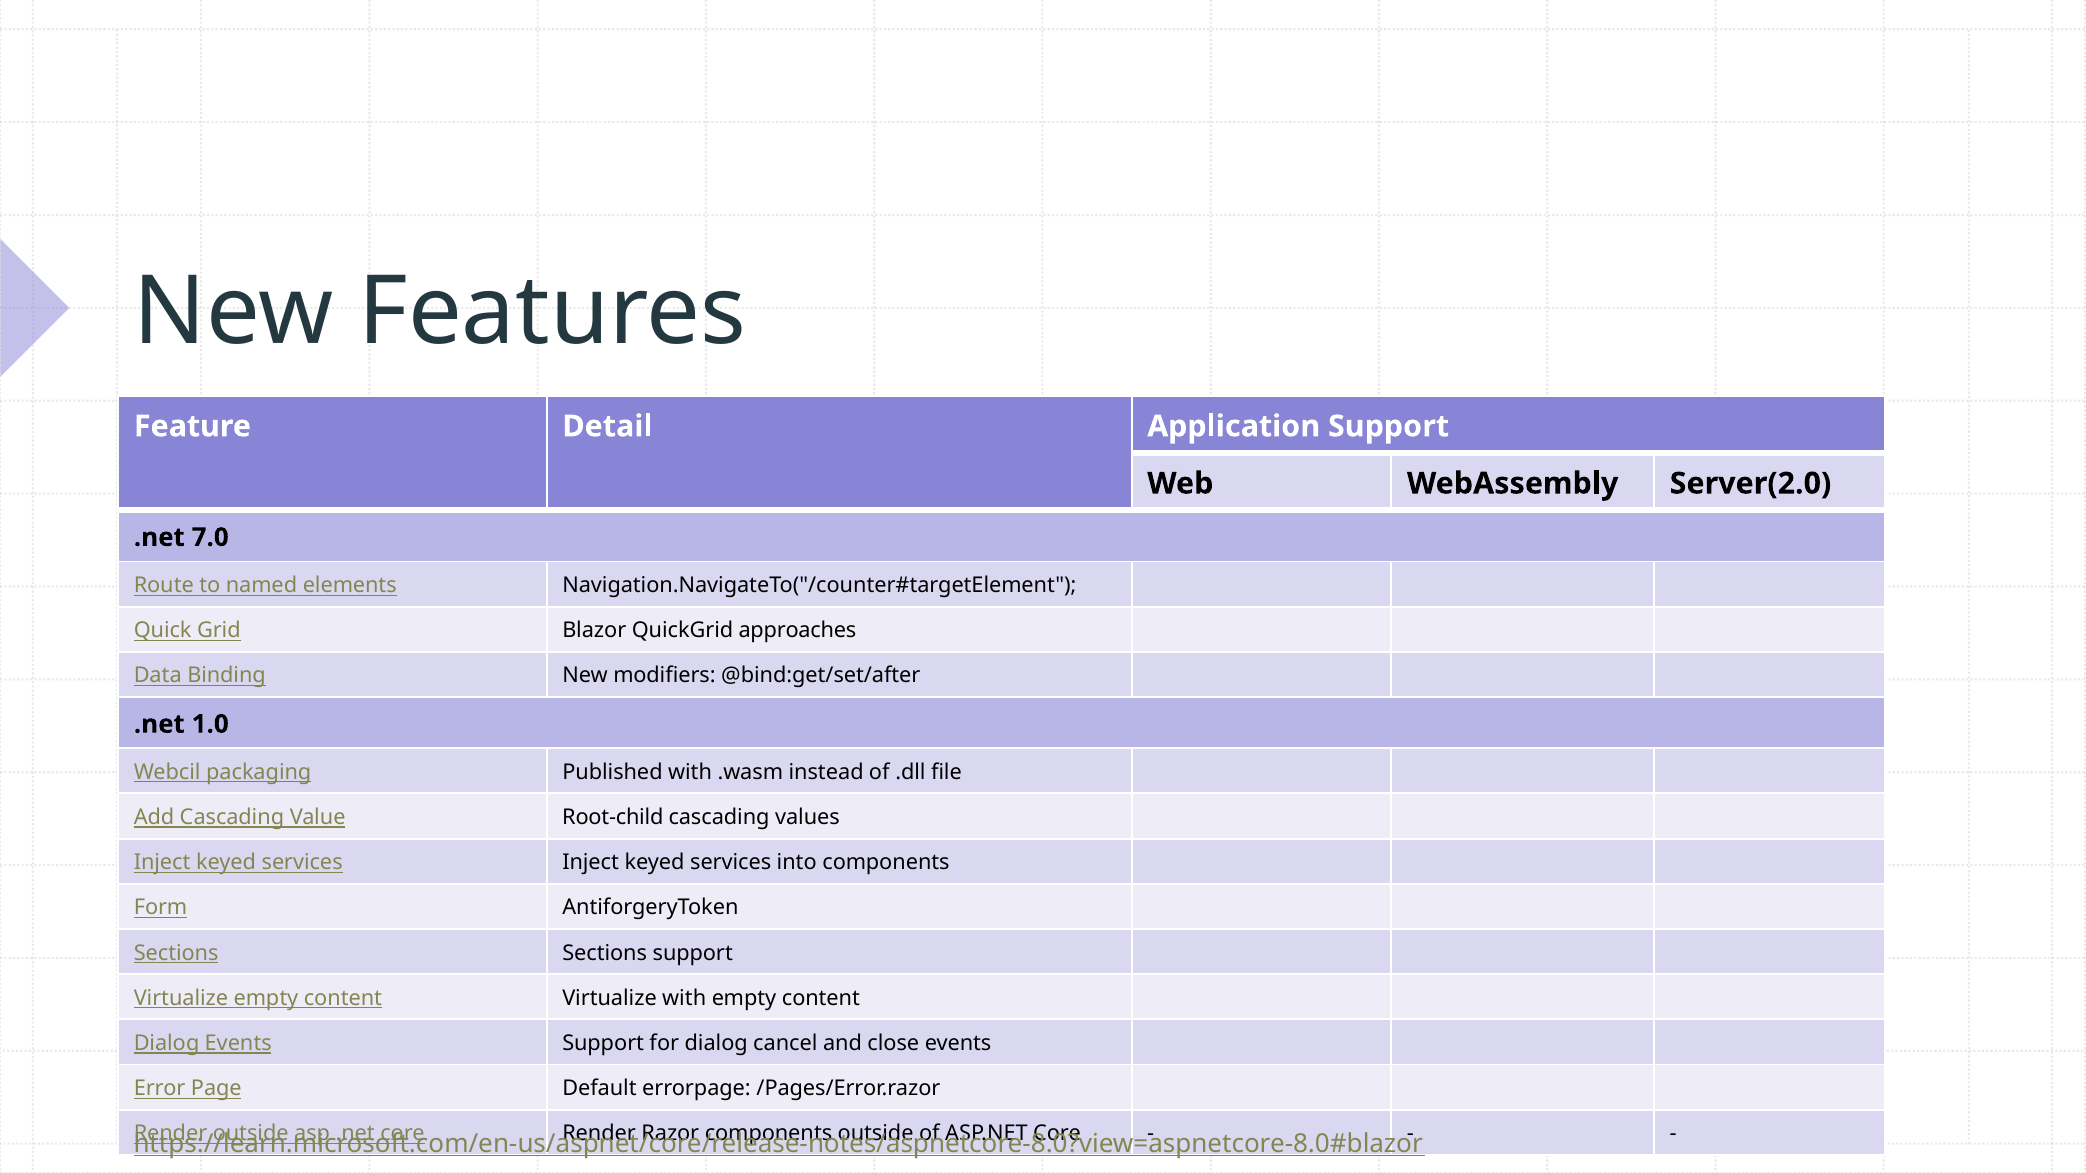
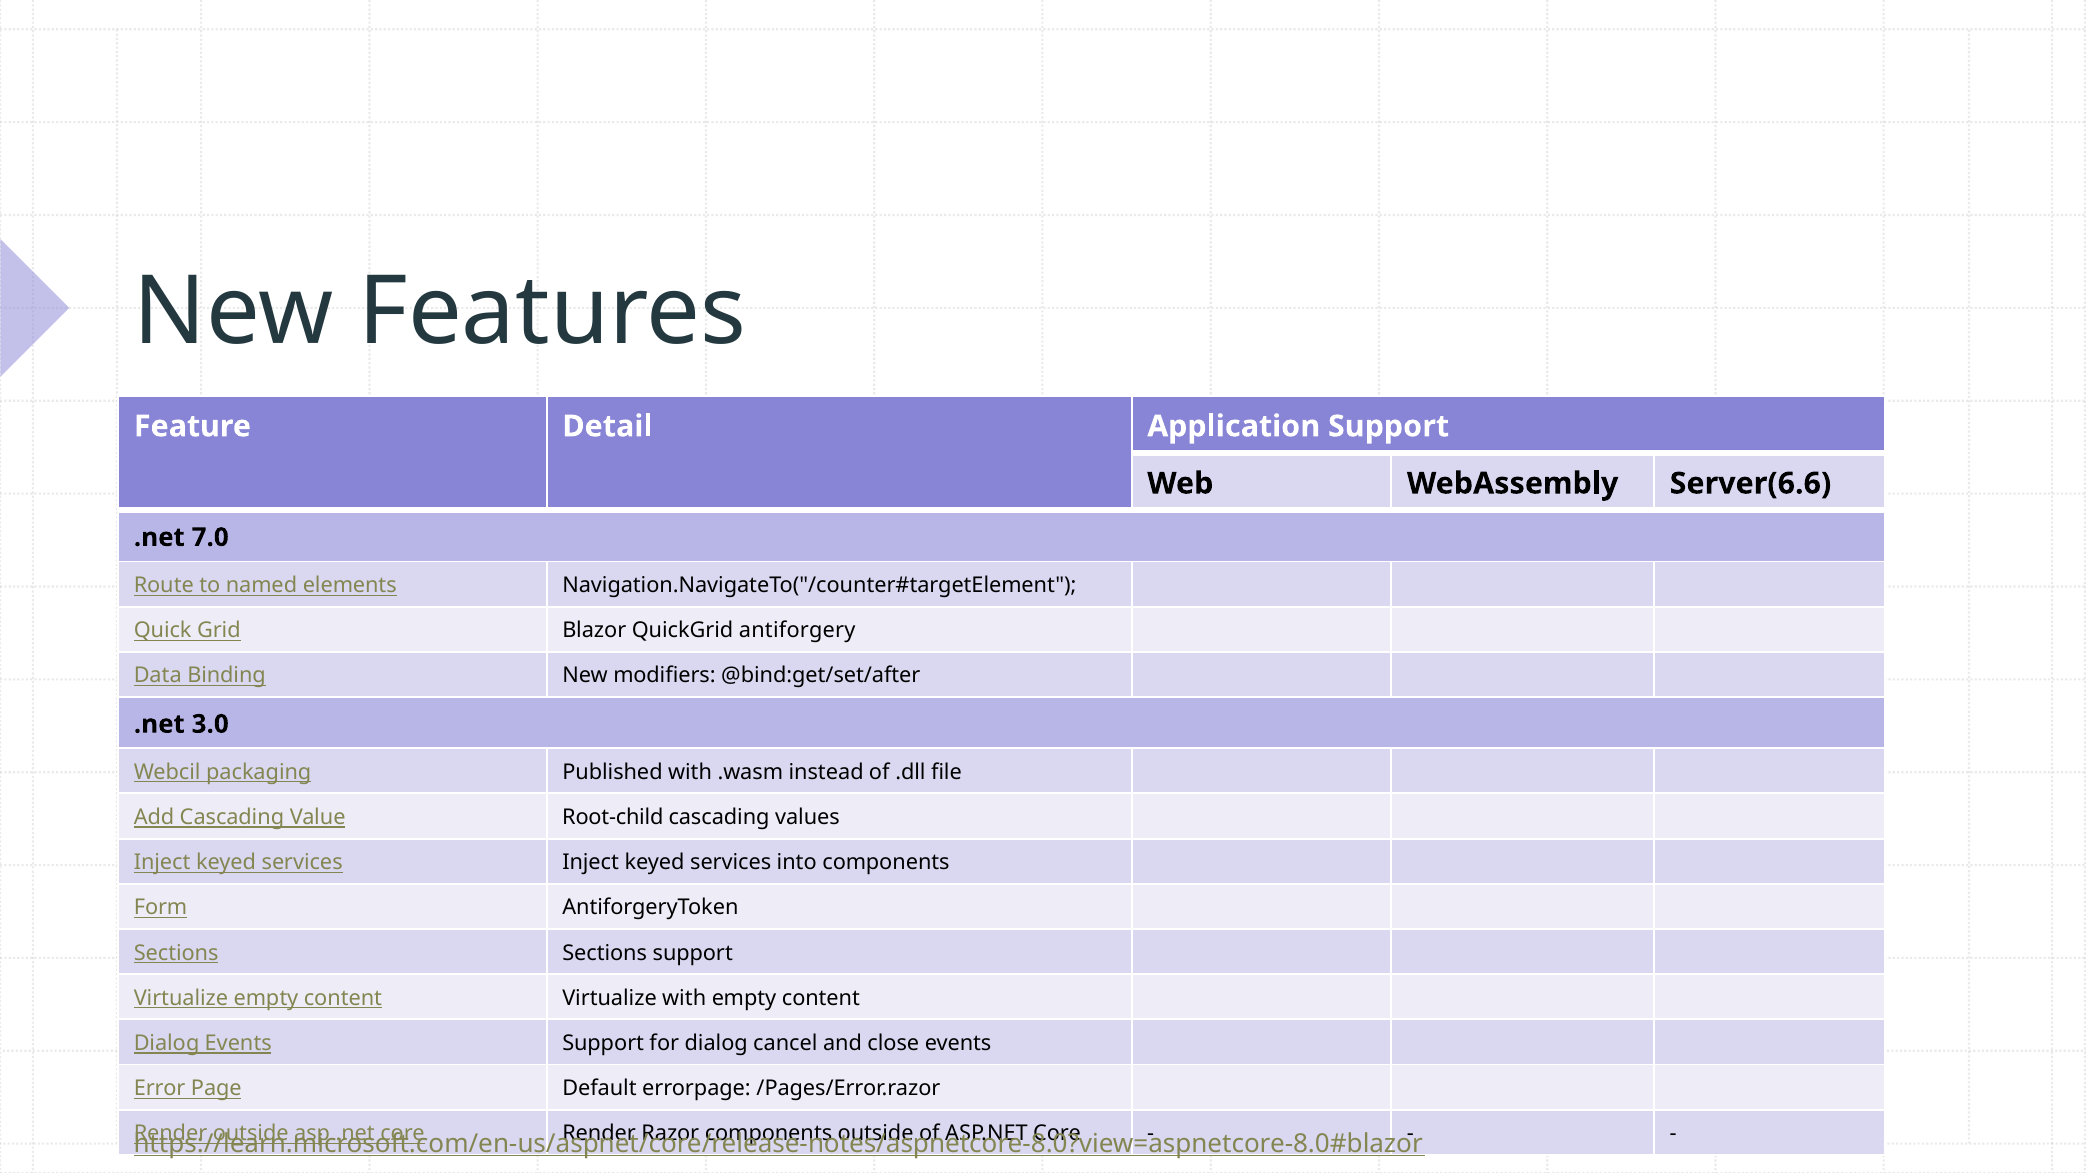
Server(2.0: Server(2.0 -> Server(6.6
approaches: approaches -> antiforgery
1.0: 1.0 -> 3.0
